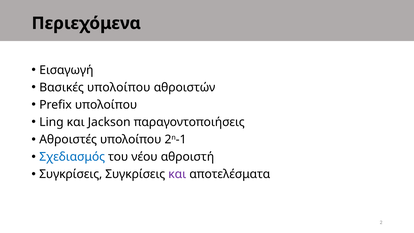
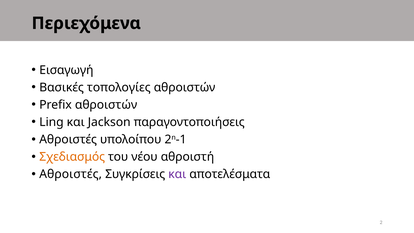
Βασικές υπολοίπου: υπολοίπου -> τοπολογίες
Prefix υπολοίπου: υπολοίπου -> αθροιστών
Σχεδιασμός colour: blue -> orange
Συγκρίσεις at (71, 174): Συγκρίσεις -> Αθροιστές
